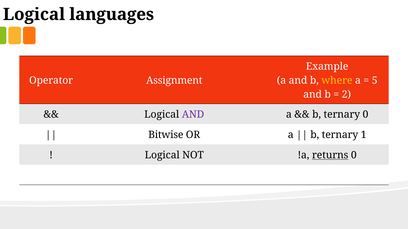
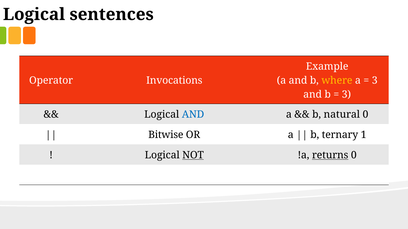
languages: languages -> sentences
Assignment: Assignment -> Invocations
5 at (375, 81): 5 -> 3
2 at (346, 95): 2 -> 3
AND at (193, 115) colour: purple -> blue
ternary at (342, 115): ternary -> natural
NOT underline: none -> present
